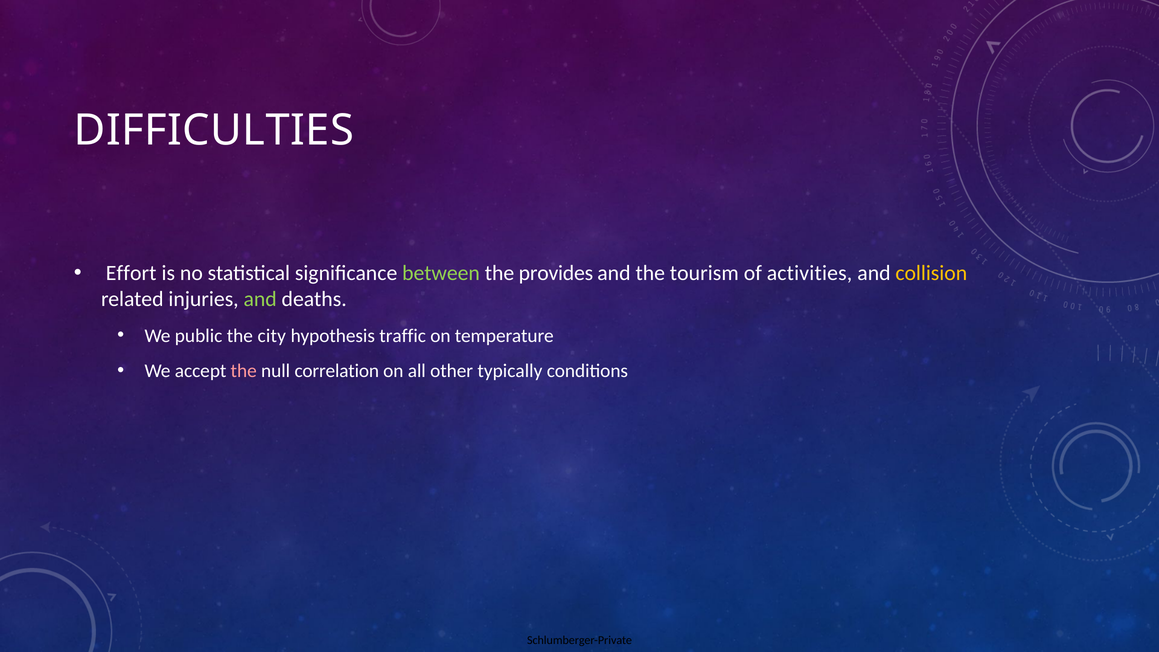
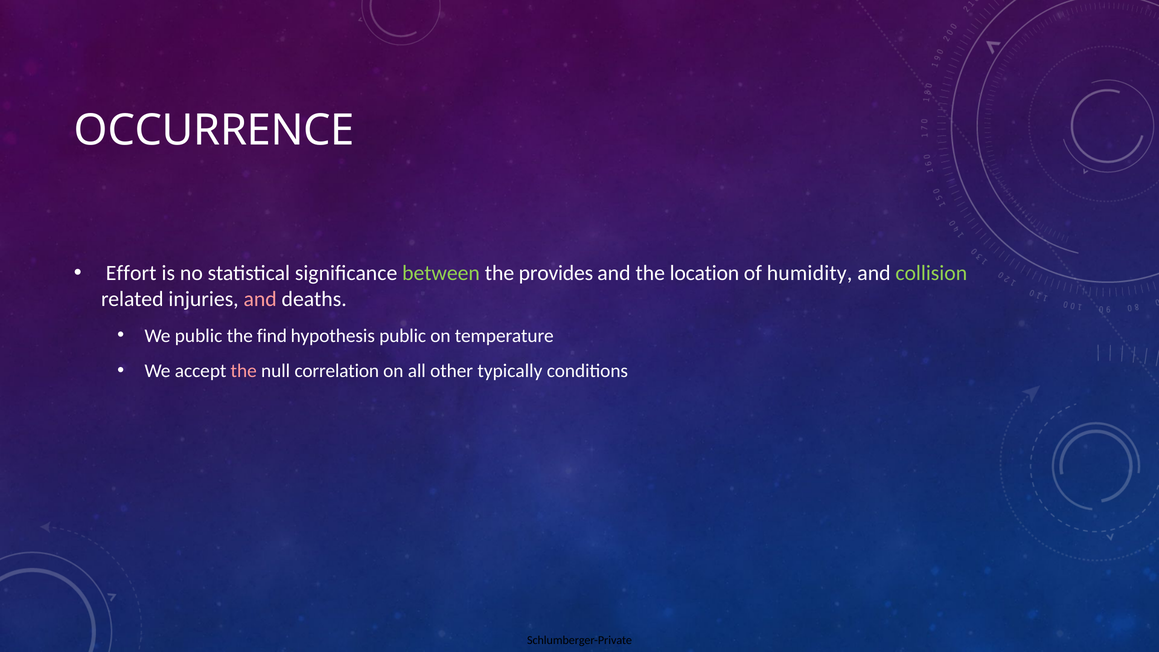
DIFFICULTIES: DIFFICULTIES -> OCCURRENCE
tourism: tourism -> location
activities: activities -> humidity
collision colour: yellow -> light green
and at (260, 299) colour: light green -> pink
city: city -> find
hypothesis traffic: traffic -> public
